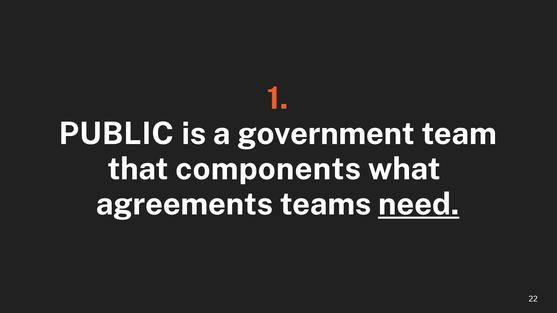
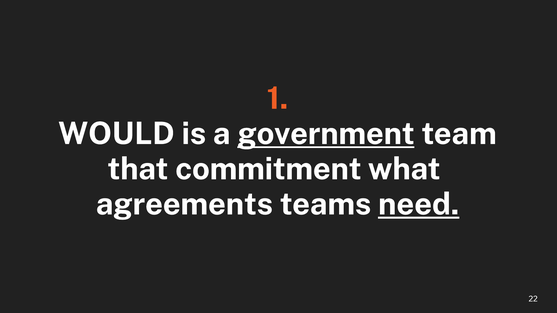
PUBLIC: PUBLIC -> WOULD
government underline: none -> present
components: components -> commitment
